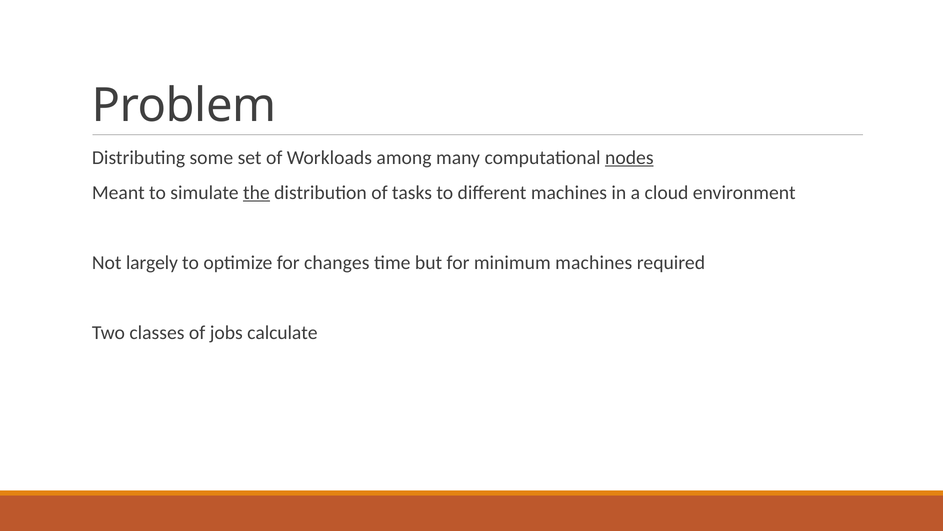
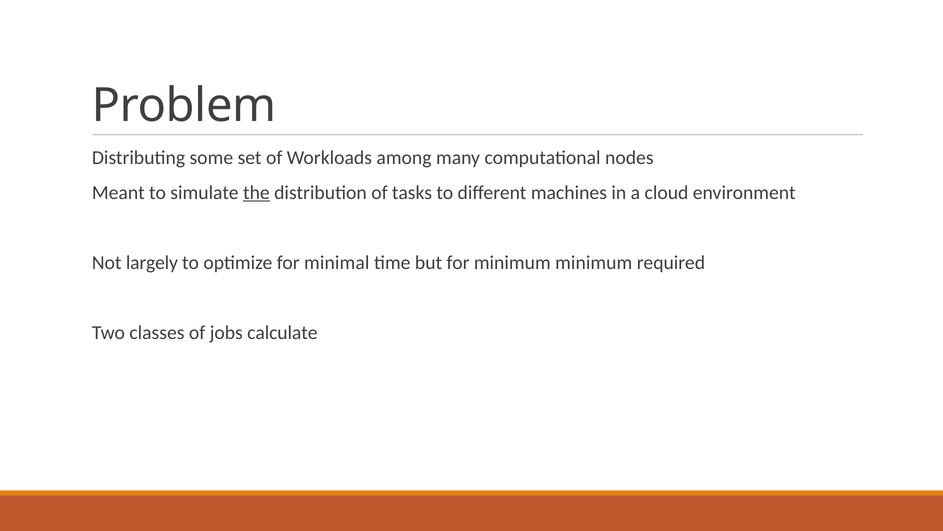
nodes underline: present -> none
changes: changes -> minimal
minimum machines: machines -> minimum
